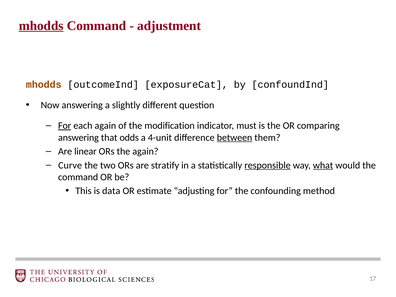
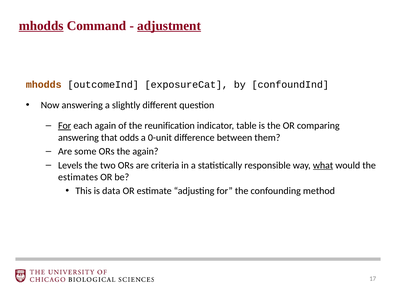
adjustment underline: none -> present
modification: modification -> reunification
must: must -> table
4-unit: 4-unit -> 0-unit
between underline: present -> none
linear: linear -> some
Curve: Curve -> Levels
stratify: stratify -> criteria
responsible underline: present -> none
command at (78, 177): command -> estimates
